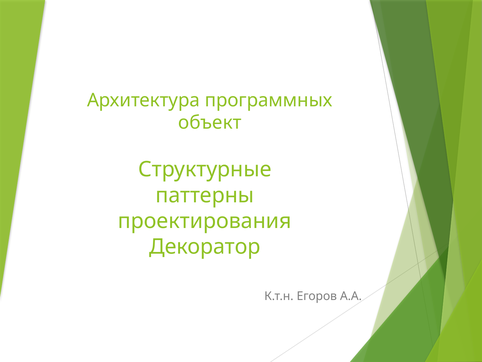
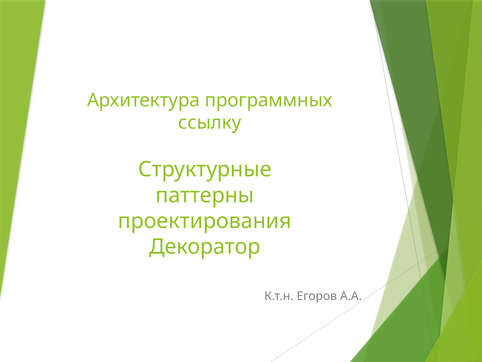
объект: объект -> ссылку
